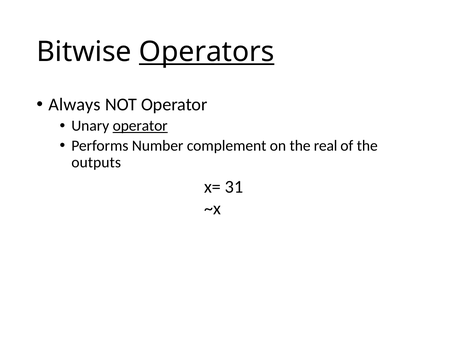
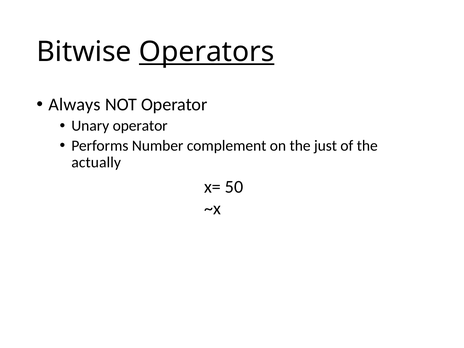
operator at (140, 126) underline: present -> none
real: real -> just
outputs: outputs -> actually
31: 31 -> 50
